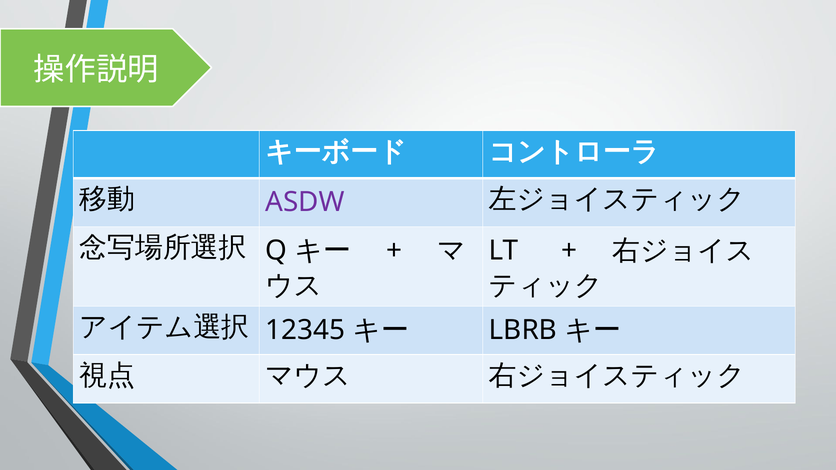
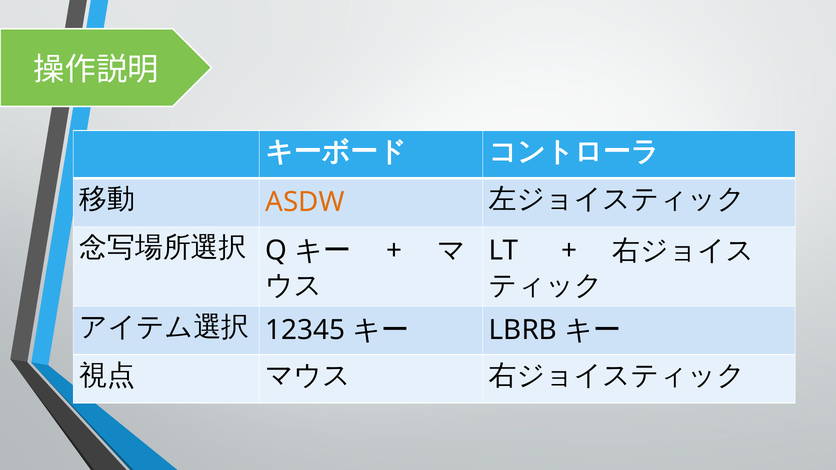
ASDW colour: purple -> orange
